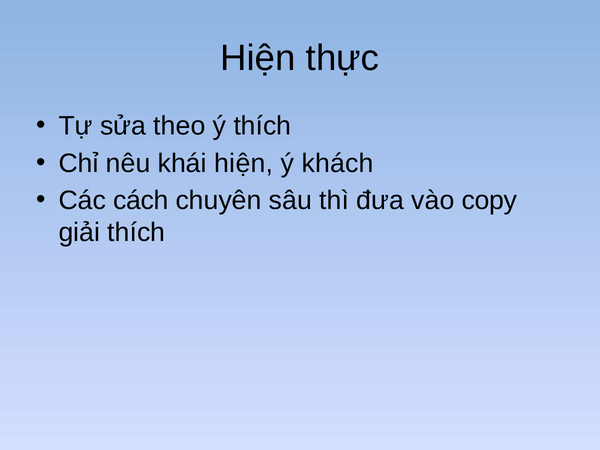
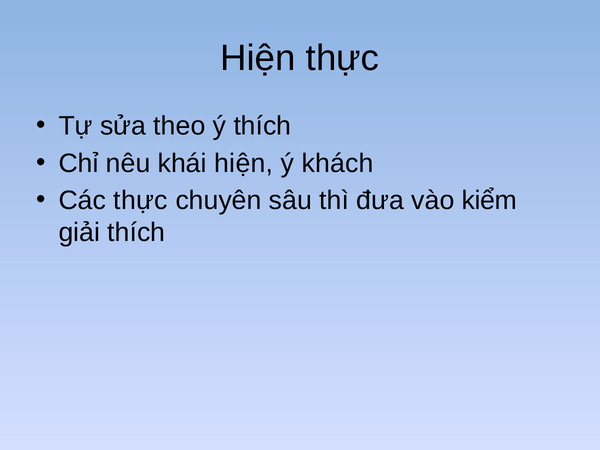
Các cách: cách -> thực
copy: copy -> kiểm
